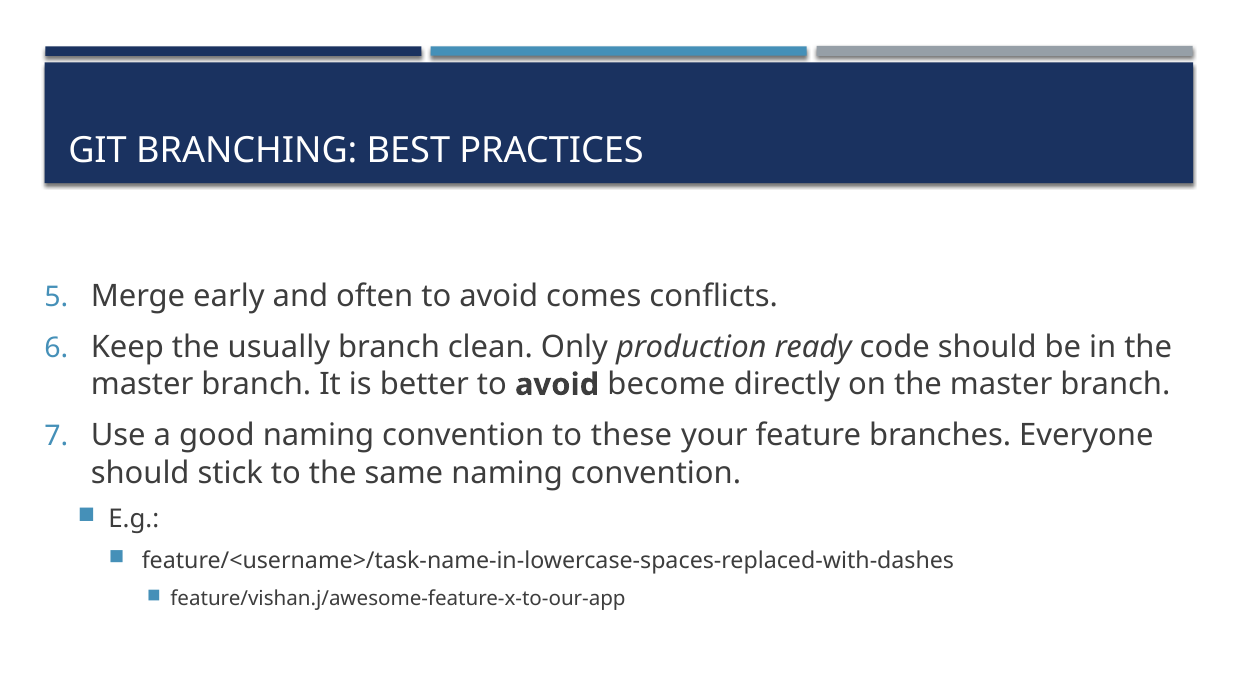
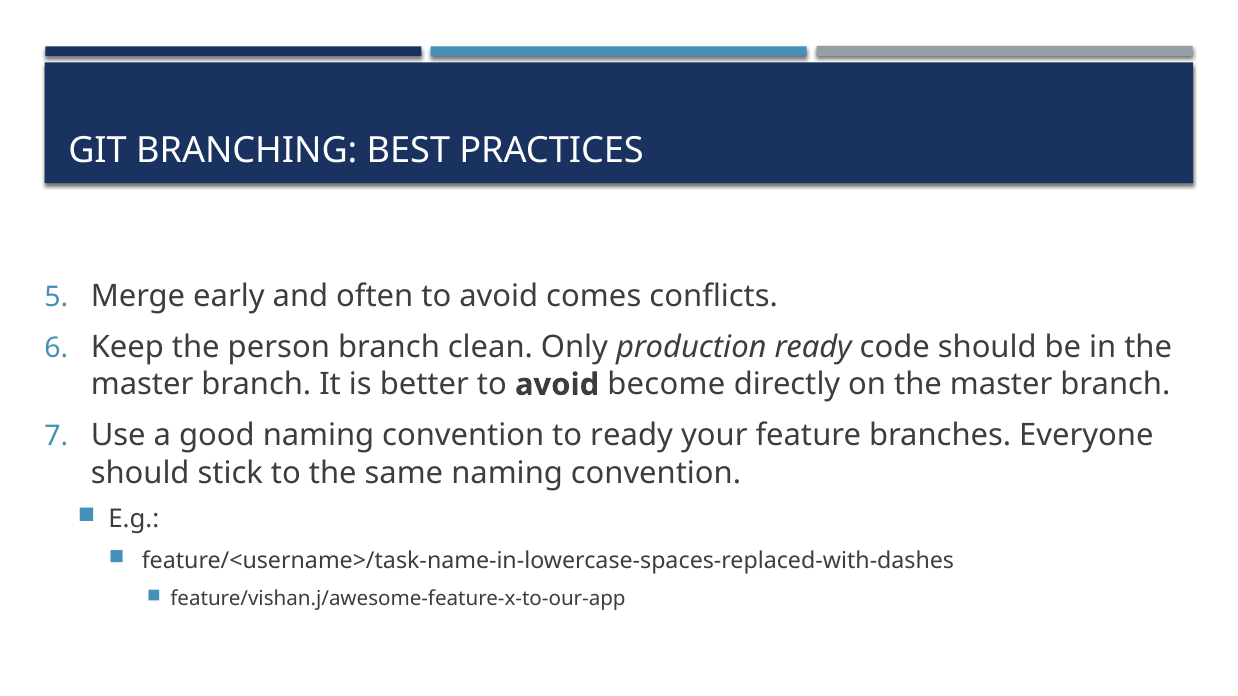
usually: usually -> person
to these: these -> ready
